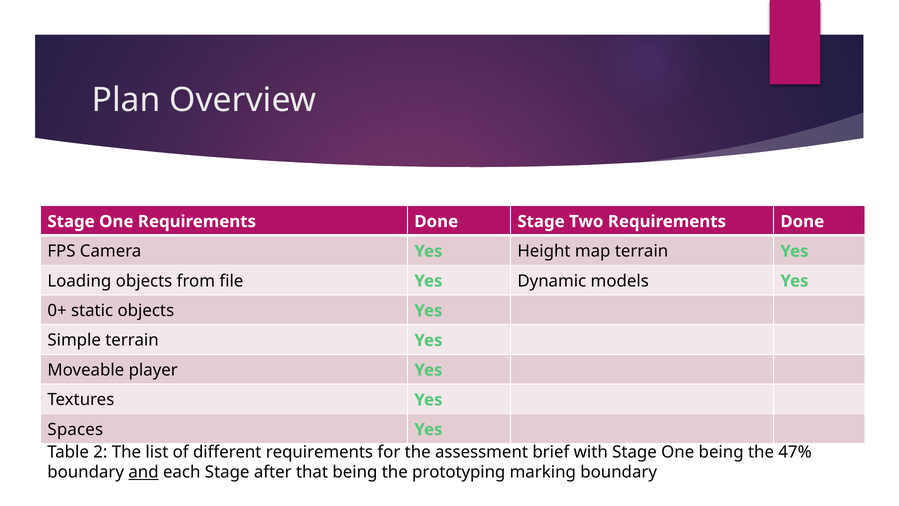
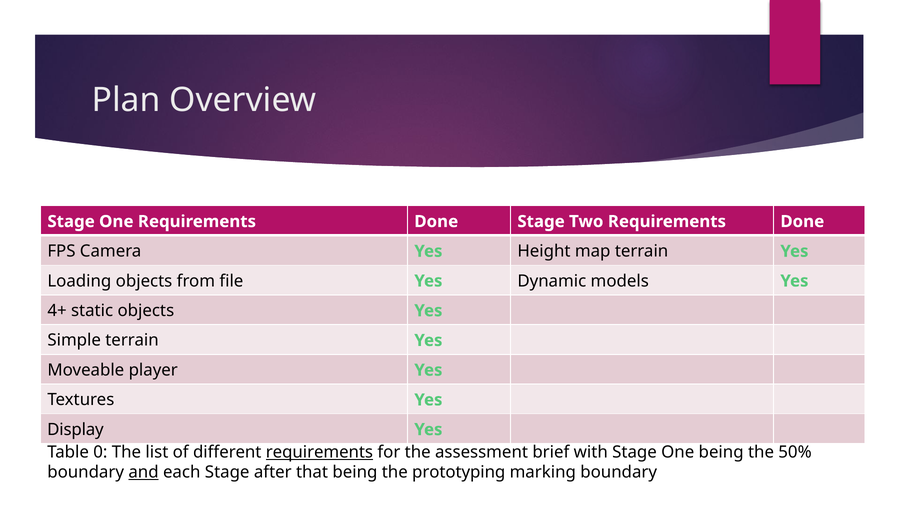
0+: 0+ -> 4+
Spaces: Spaces -> Display
2: 2 -> 0
requirements at (319, 452) underline: none -> present
47%: 47% -> 50%
